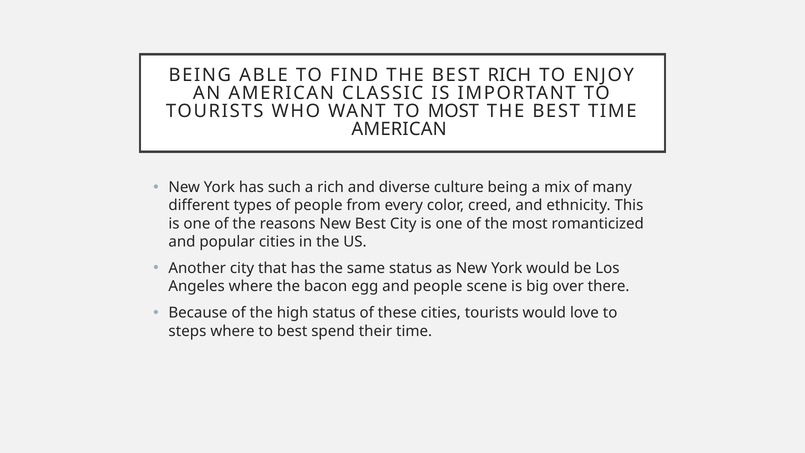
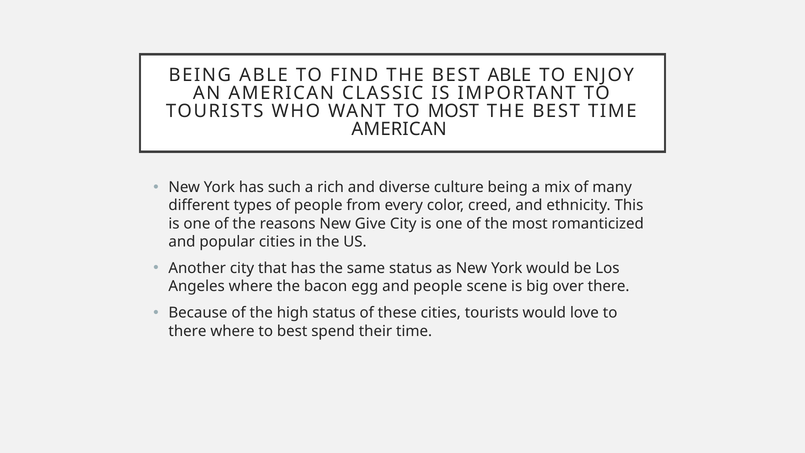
BEST RICH: RICH -> ABLE
New Best: Best -> Give
steps at (187, 331): steps -> there
